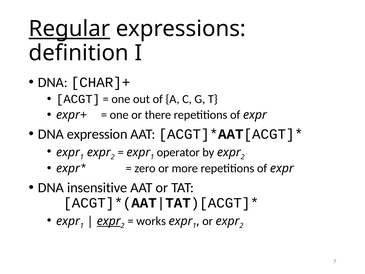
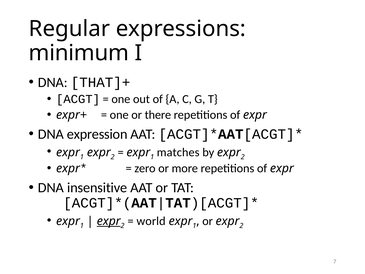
Regular underline: present -> none
definition: definition -> minimum
CHAR]+: CHAR]+ -> THAT]+
operator: operator -> matches
works: works -> world
